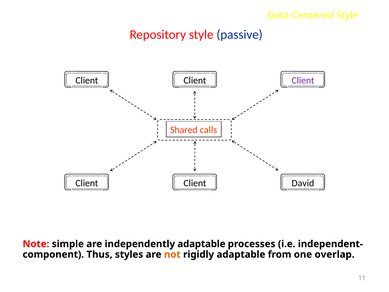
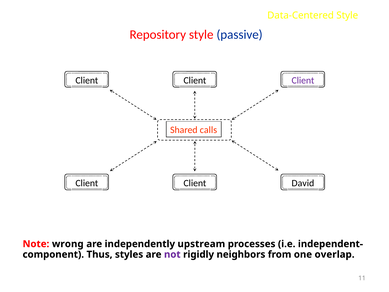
simple: simple -> wrong
independently adaptable: adaptable -> upstream
not colour: orange -> purple
rigidly adaptable: adaptable -> neighbors
